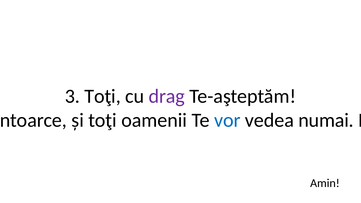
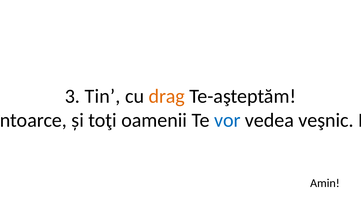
3 Toţi: Toţi -> Tinʼ
drag at (167, 96) colour: purple -> orange
numai: numai -> veşnic
